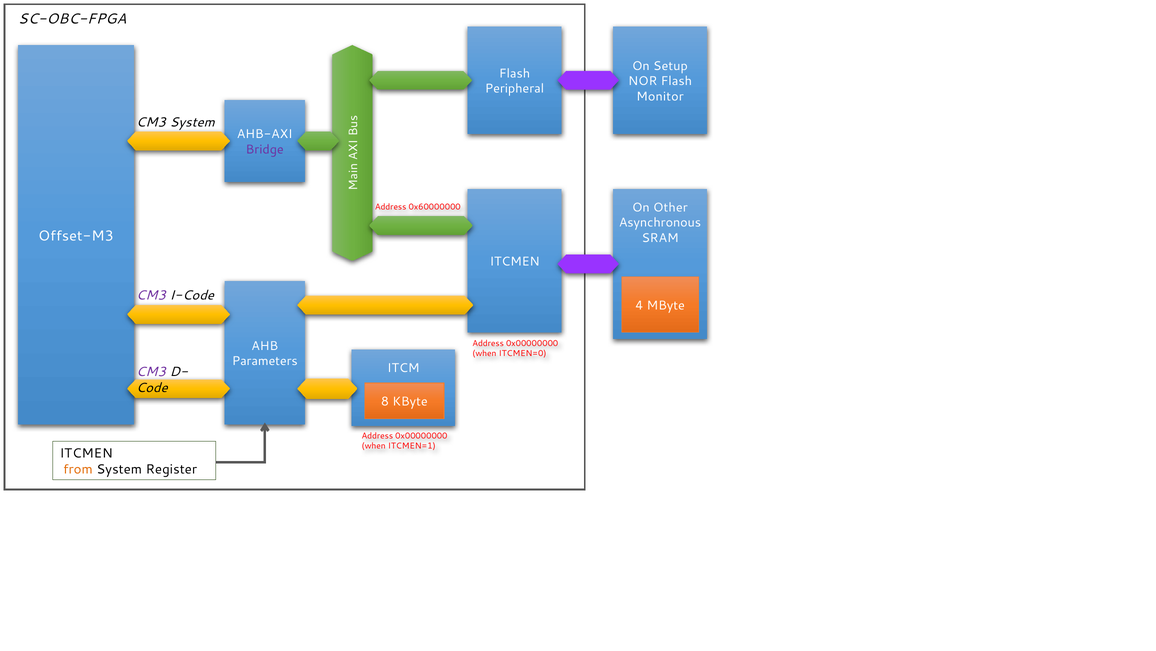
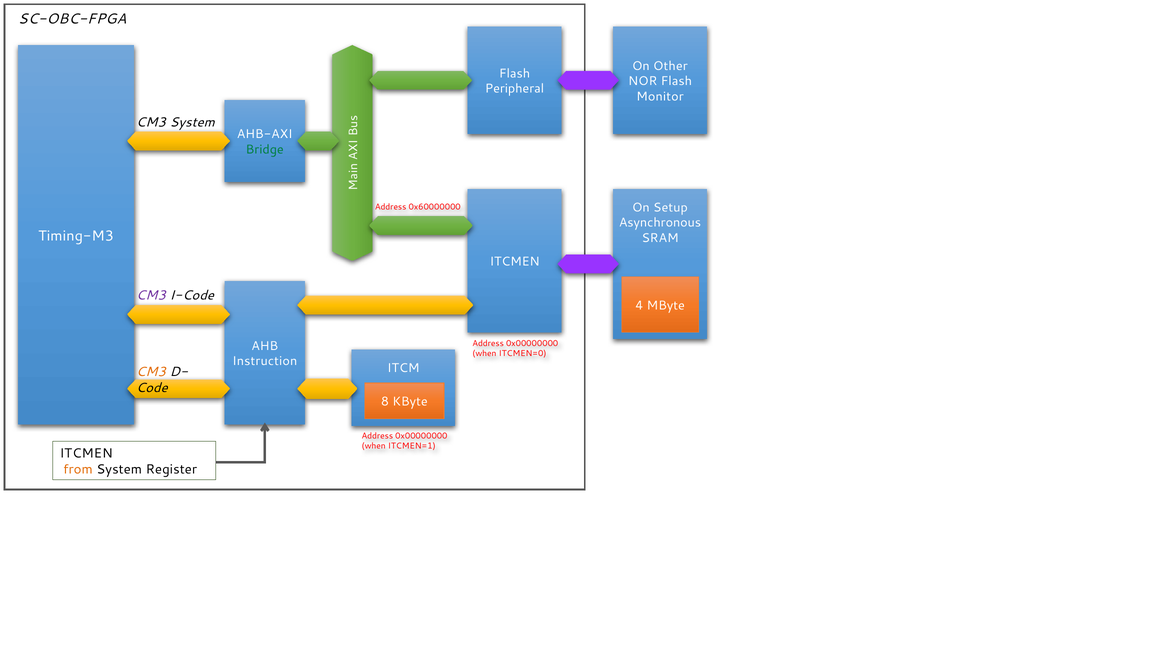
Setup: Setup -> Other
Bridge colour: purple -> green
Other: Other -> Setup
Offset-M3: Offset-M3 -> Timing-M3
Parameters: Parameters -> Instruction
CM3 at (151, 371) colour: purple -> orange
